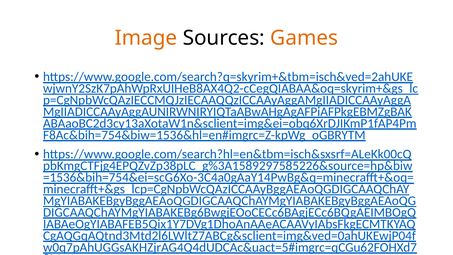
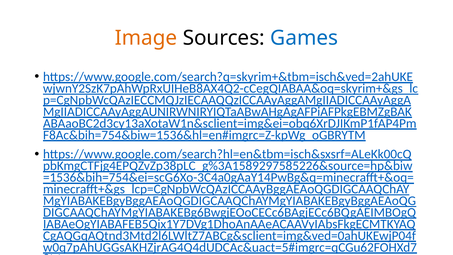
Games colour: orange -> blue
